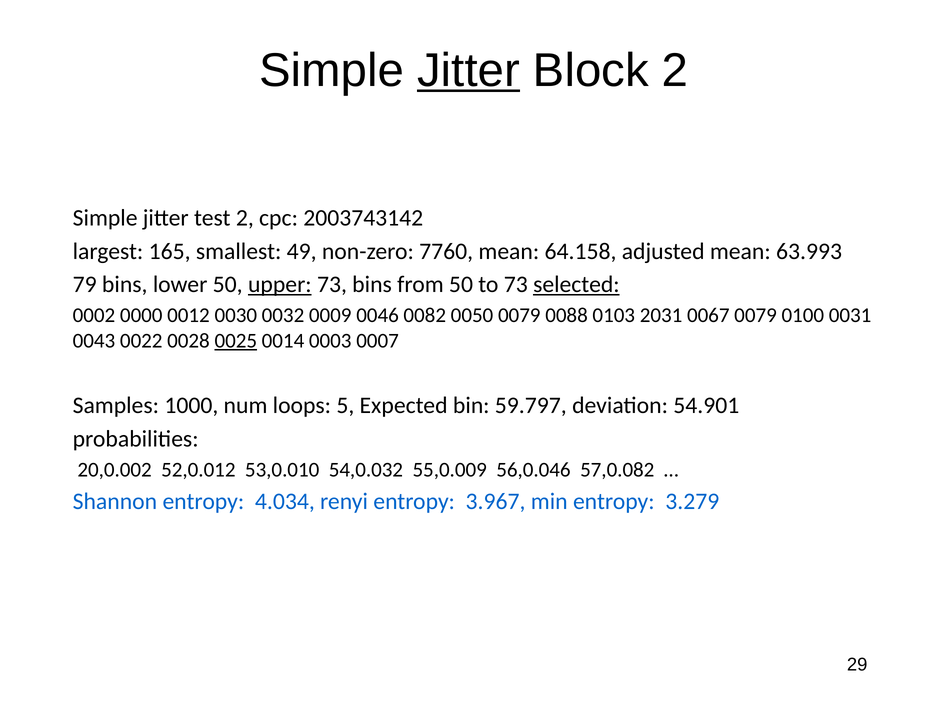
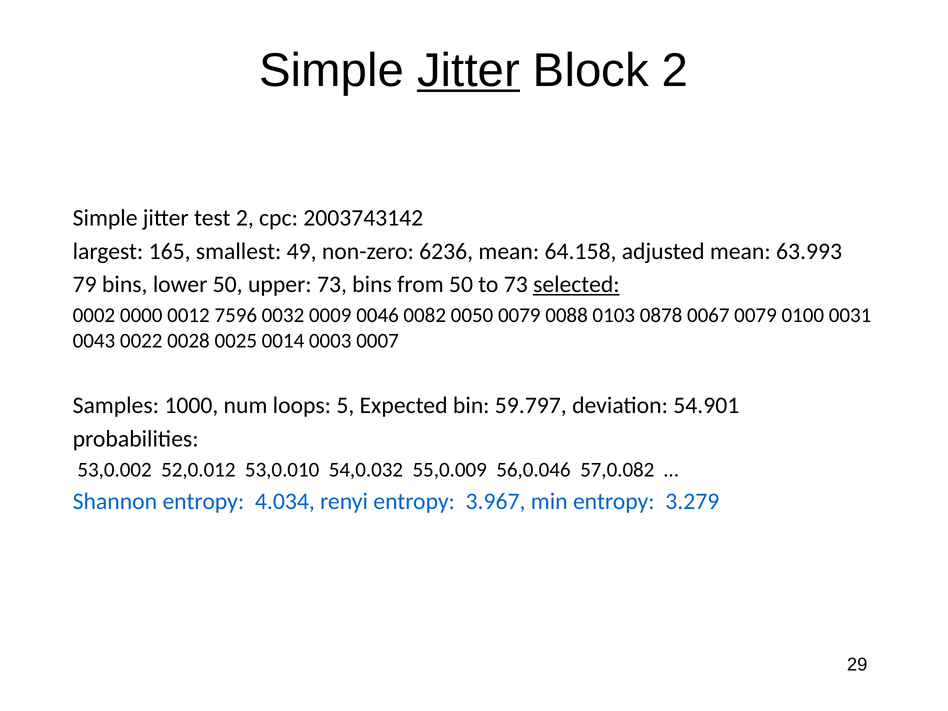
7760: 7760 -> 6236
upper underline: present -> none
0030: 0030 -> 7596
2031: 2031 -> 0878
0025 underline: present -> none
20,0.002: 20,0.002 -> 53,0.002
